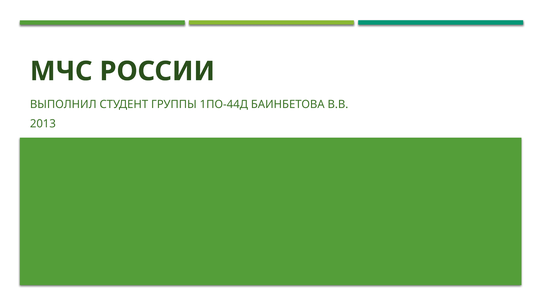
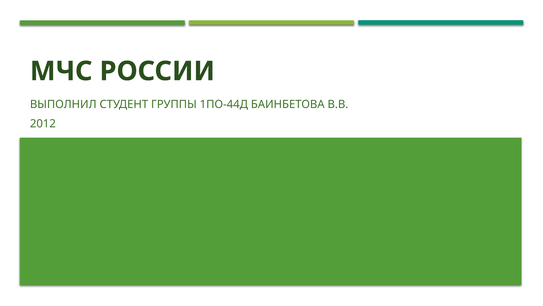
2013: 2013 -> 2012
